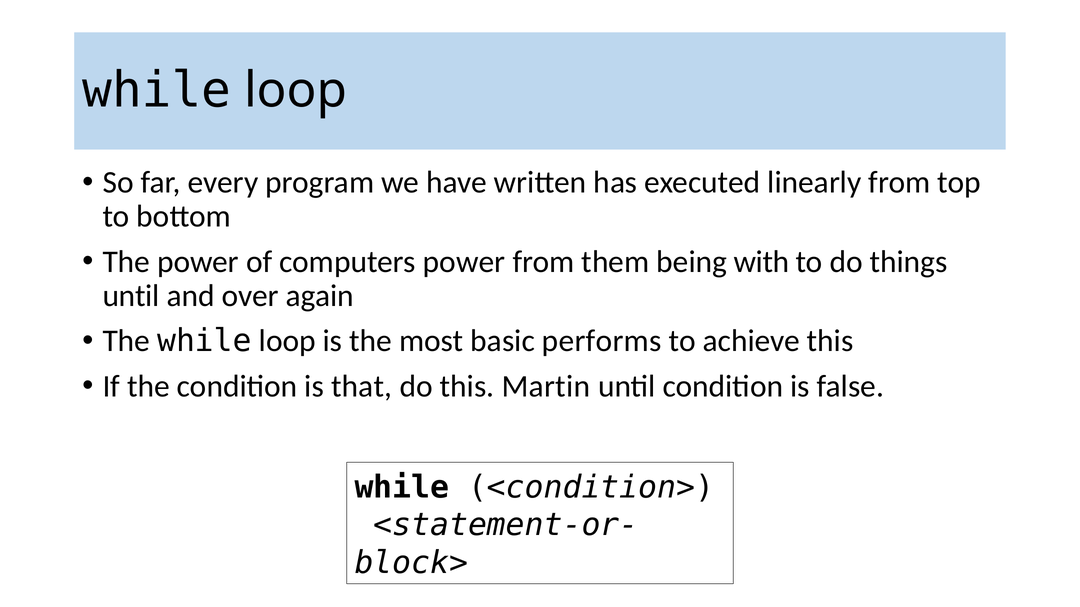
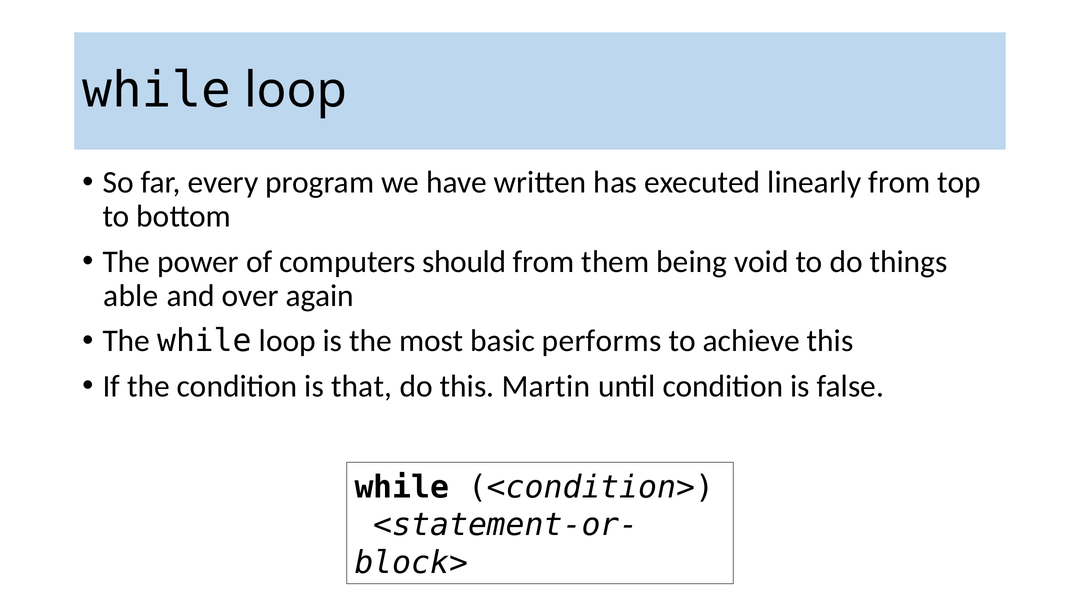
computers power: power -> should
with: with -> void
until at (131, 296): until -> able
